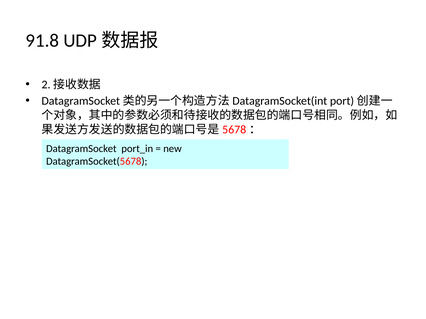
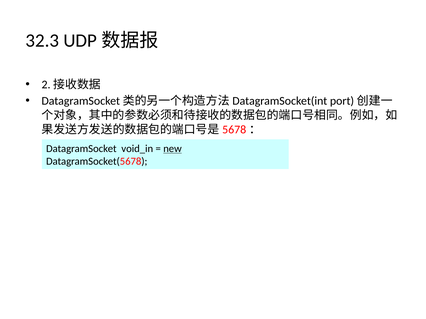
91.8: 91.8 -> 32.3
port_in: port_in -> void_in
new underline: none -> present
